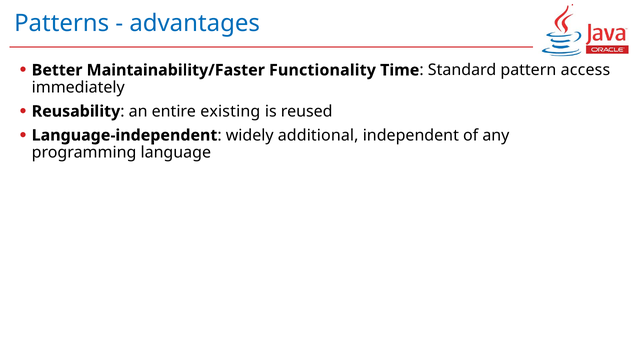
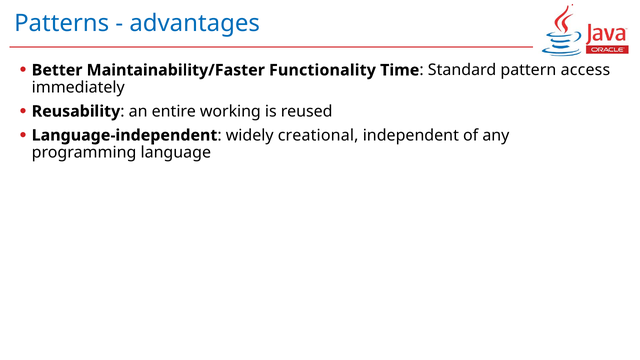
existing: existing -> working
additional: additional -> creational
